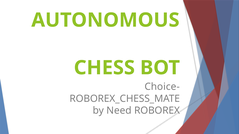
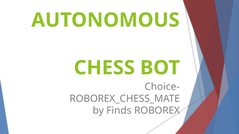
Need: Need -> Finds
